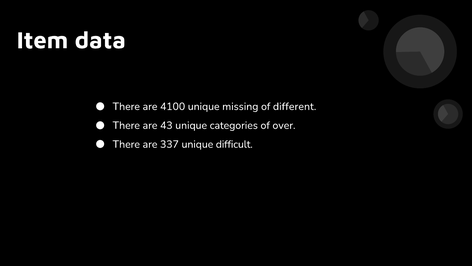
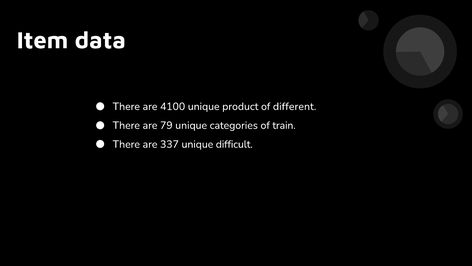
missing: missing -> product
43: 43 -> 79
over: over -> train
